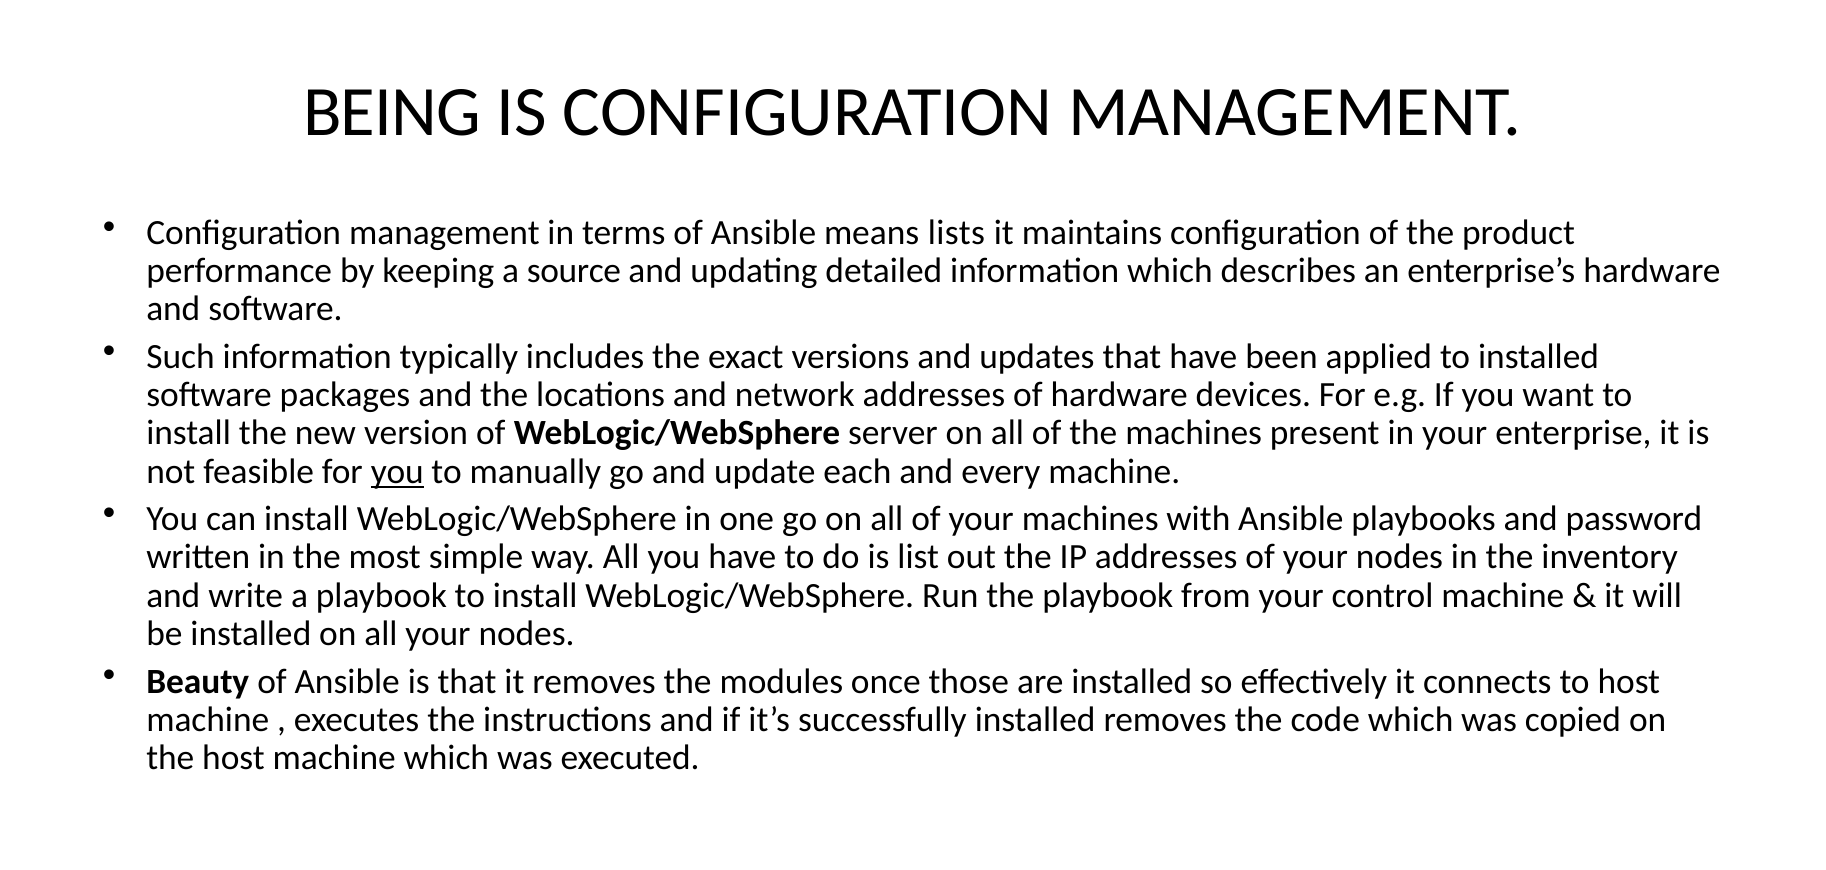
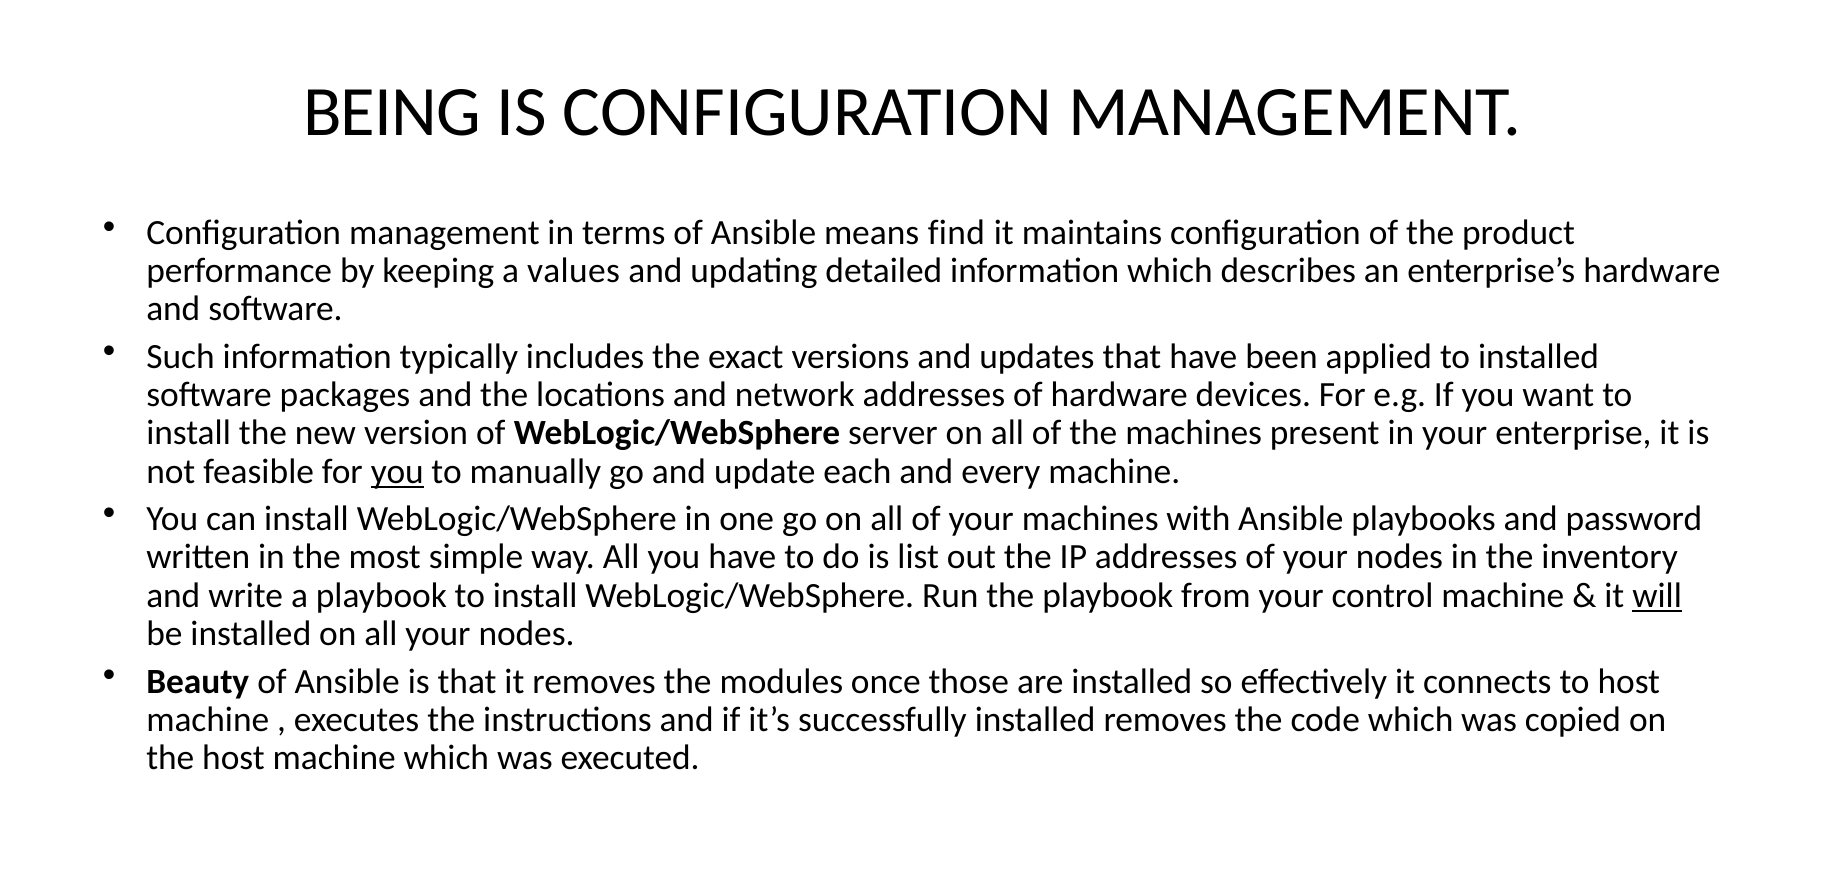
lists: lists -> find
source: source -> values
will underline: none -> present
